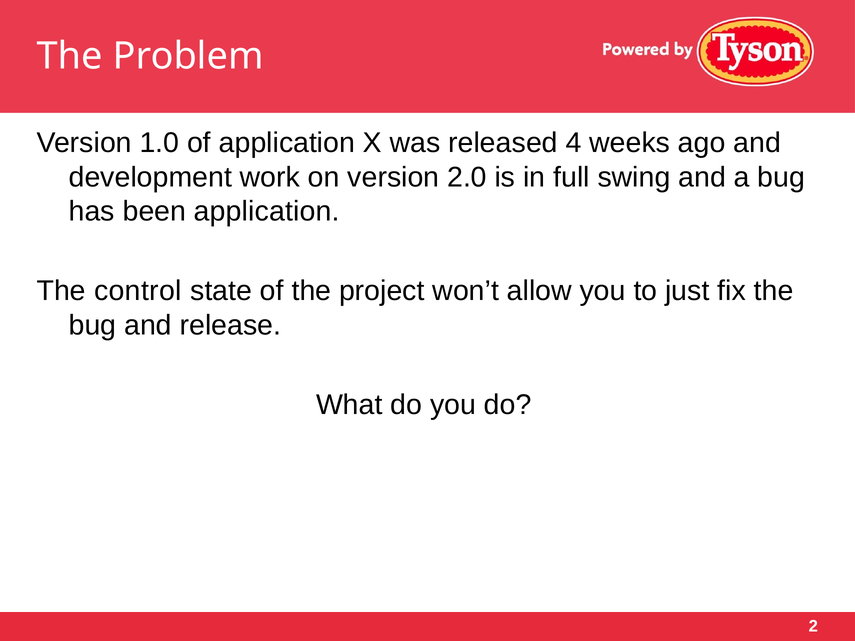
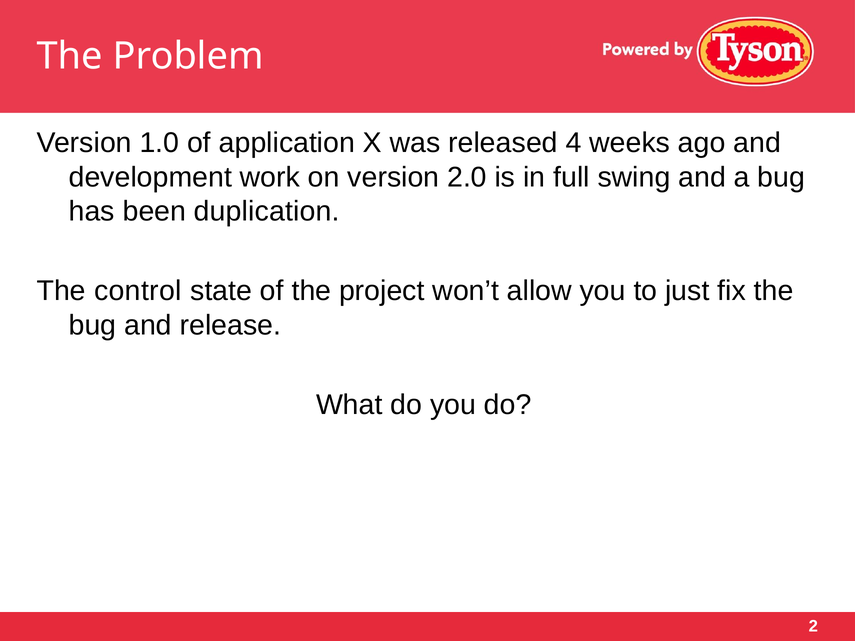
been application: application -> duplication
